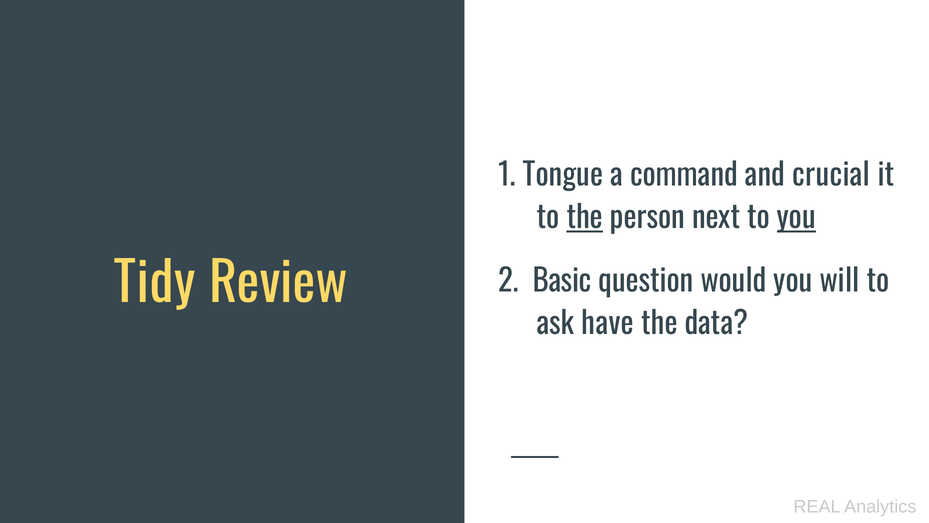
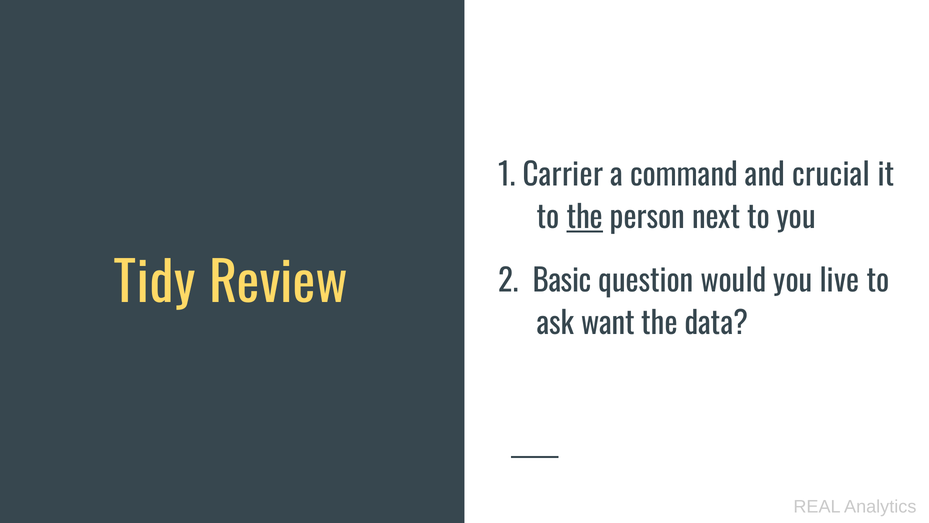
Tongue: Tongue -> Carrier
you at (796, 218) underline: present -> none
will: will -> live
have: have -> want
